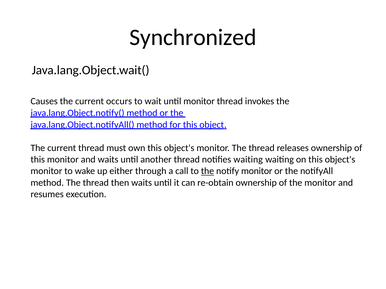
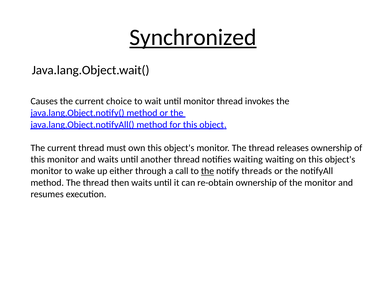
Synchronized underline: none -> present
occurs: occurs -> choice
notify monitor: monitor -> threads
